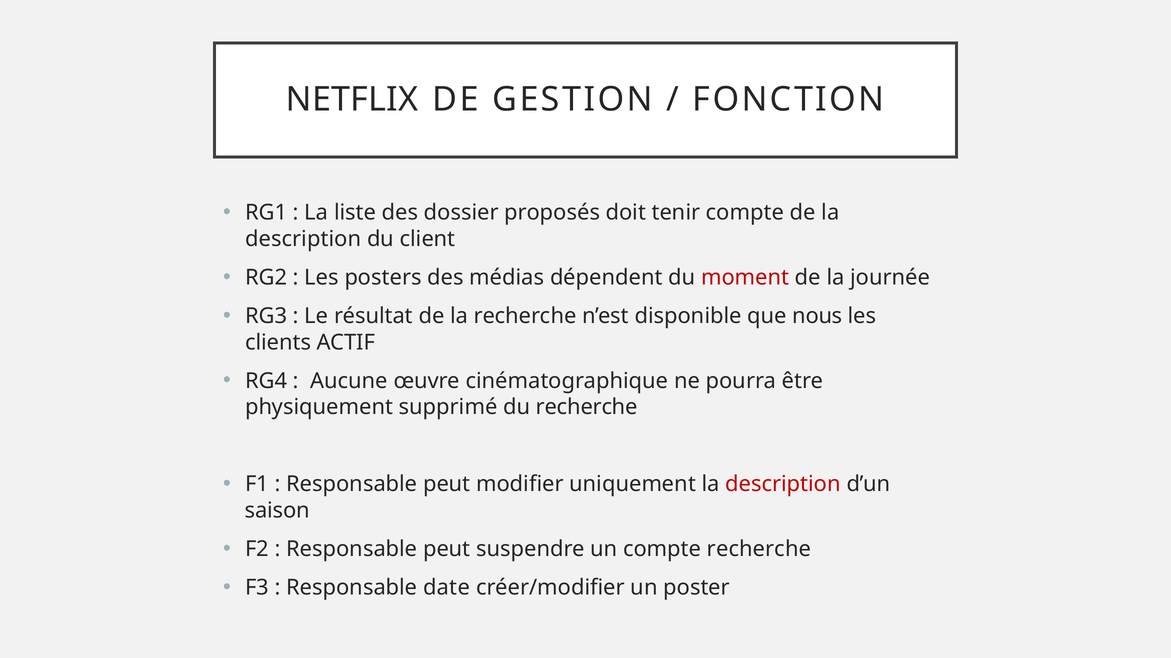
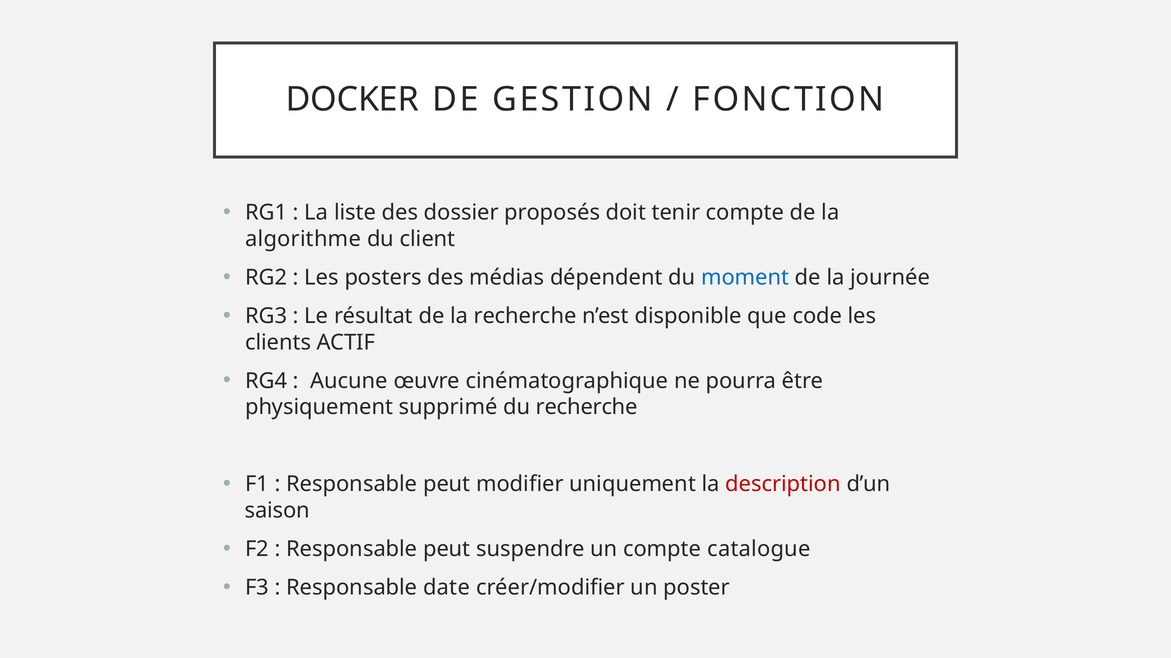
NETFLIX: NETFLIX -> DOCKER
description at (303, 239): description -> algorithme
moment colour: red -> blue
nous: nous -> code
compte recherche: recherche -> catalogue
